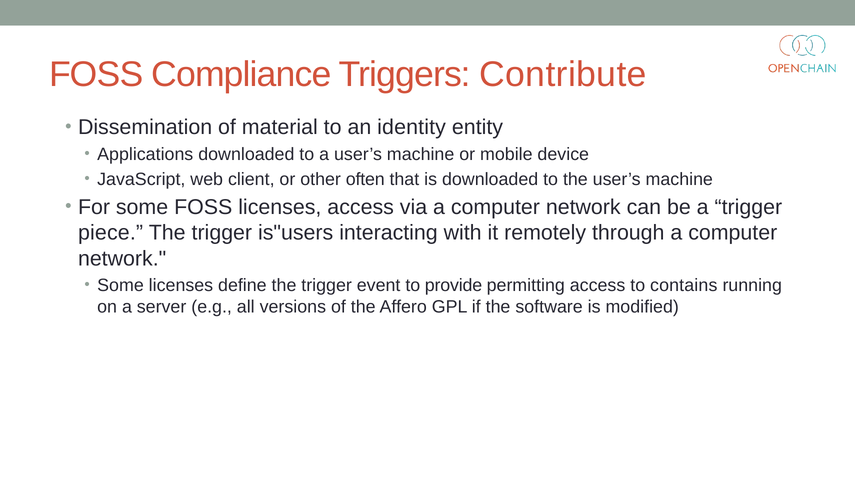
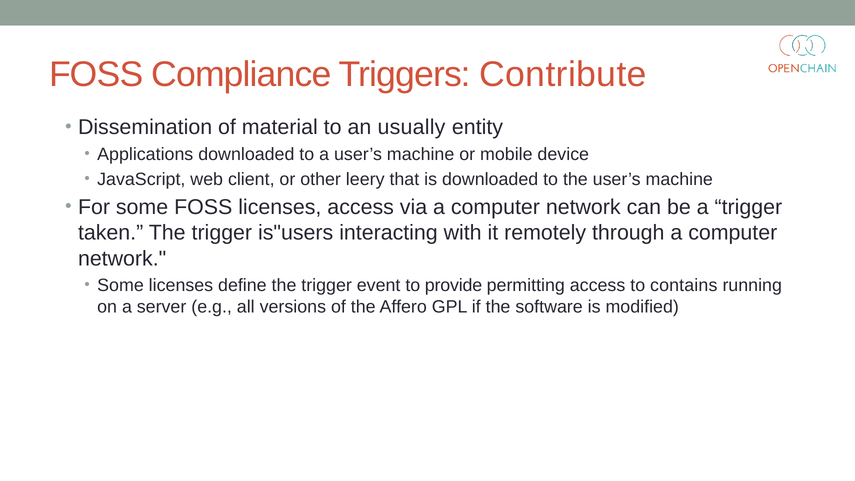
identity: identity -> usually
often: often -> leery
piece: piece -> taken
